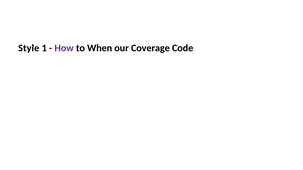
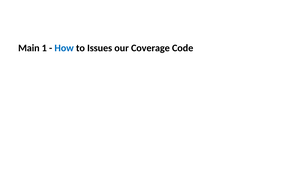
Style: Style -> Main
How colour: purple -> blue
When: When -> Issues
